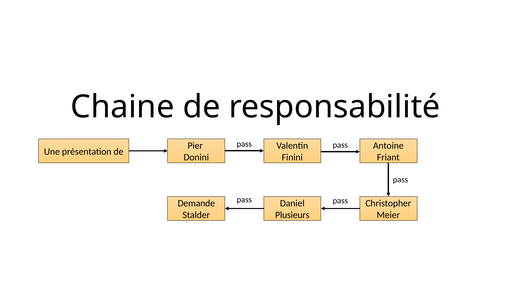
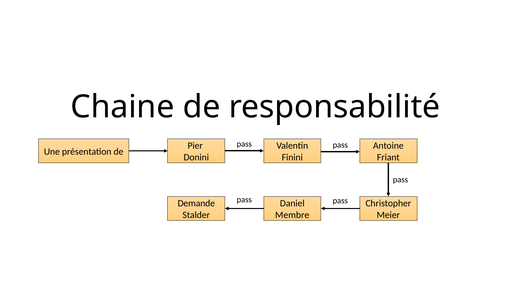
Plusieurs: Plusieurs -> Membre
